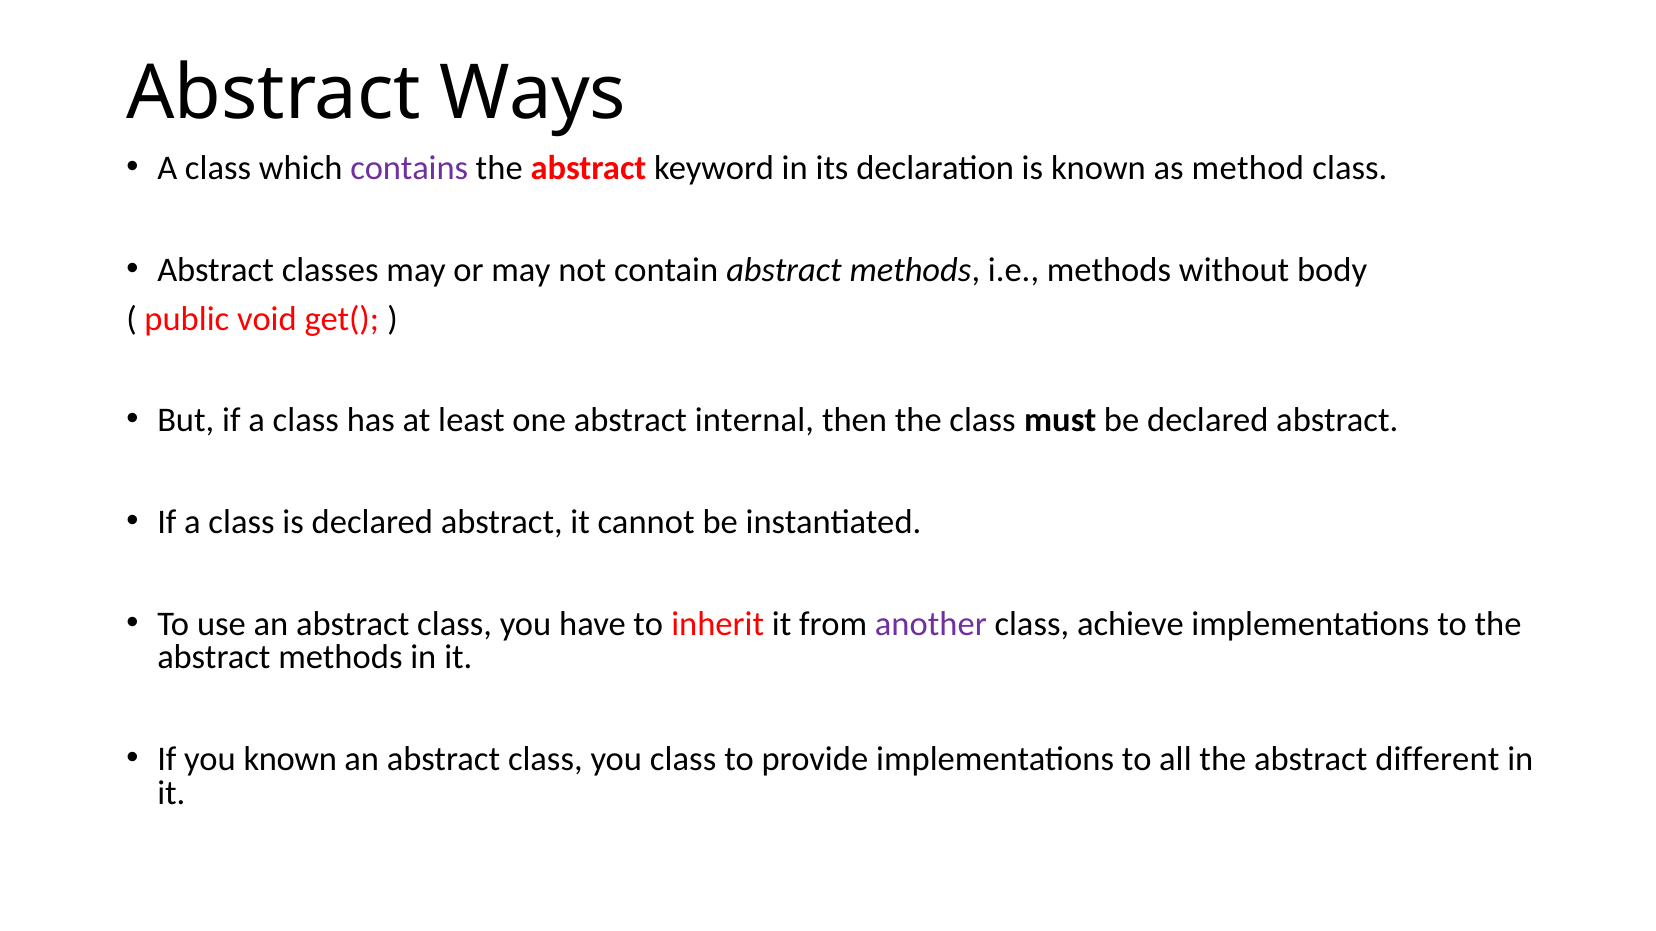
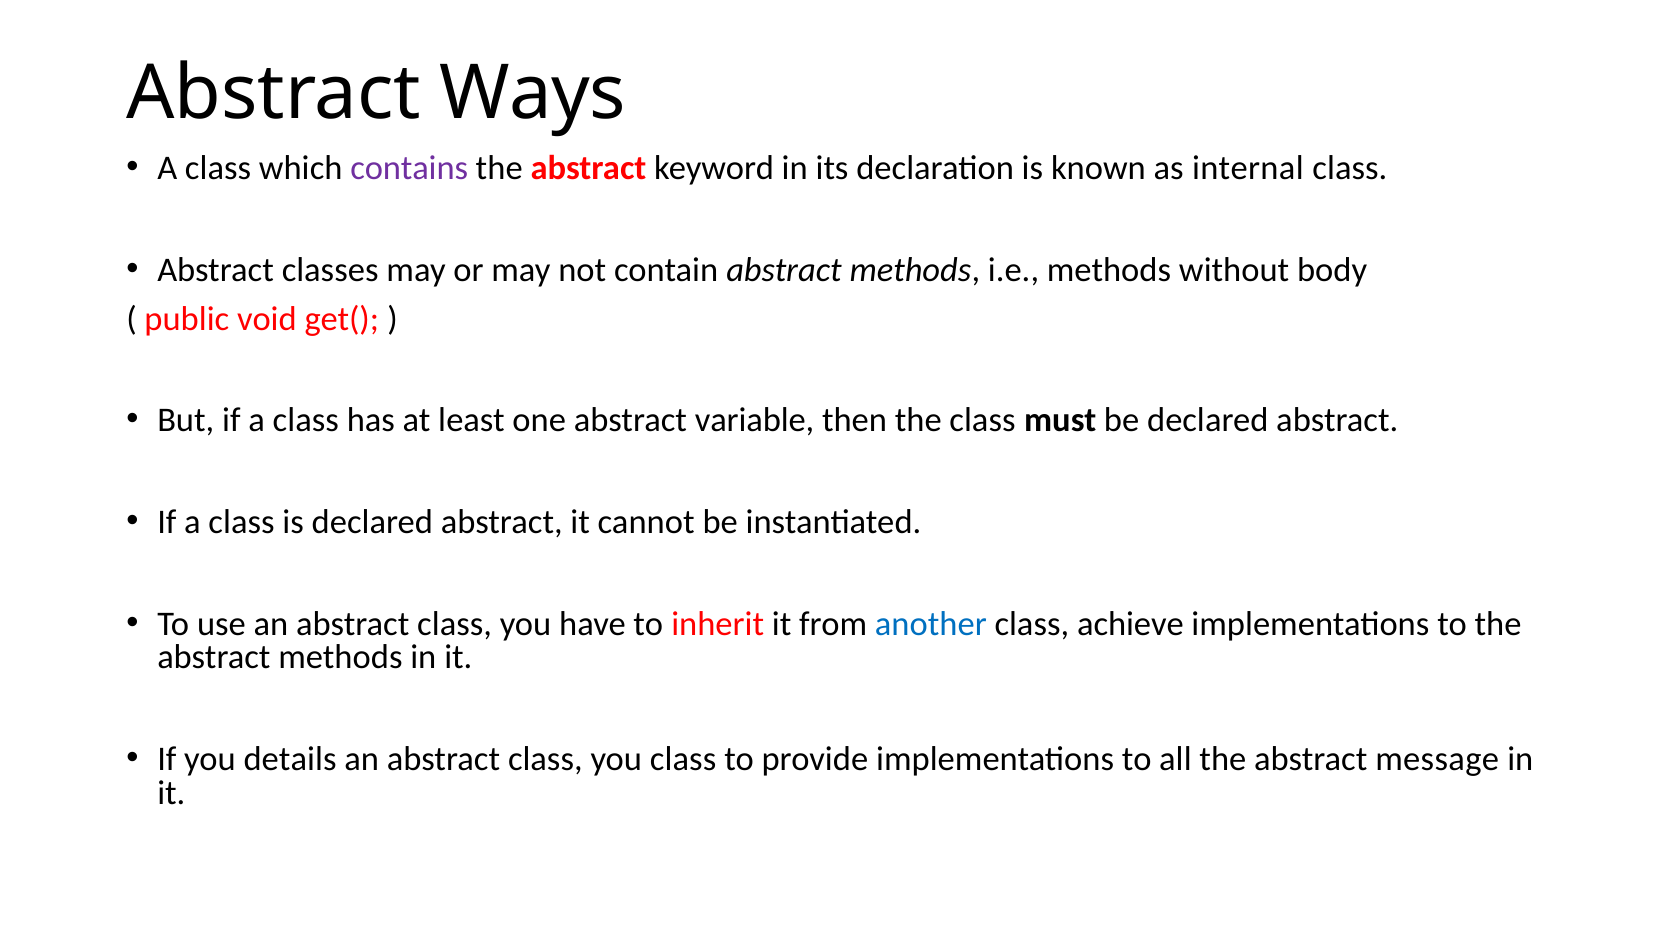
method: method -> internal
internal: internal -> variable
another colour: purple -> blue
you known: known -> details
different: different -> message
